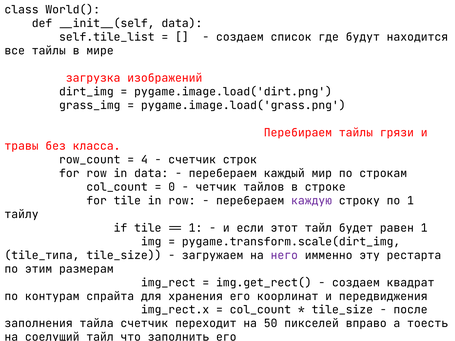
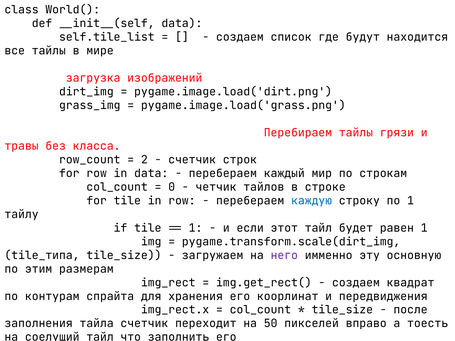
4: 4 -> 2
каждую colour: purple -> blue
рестарта: рестарта -> основную
